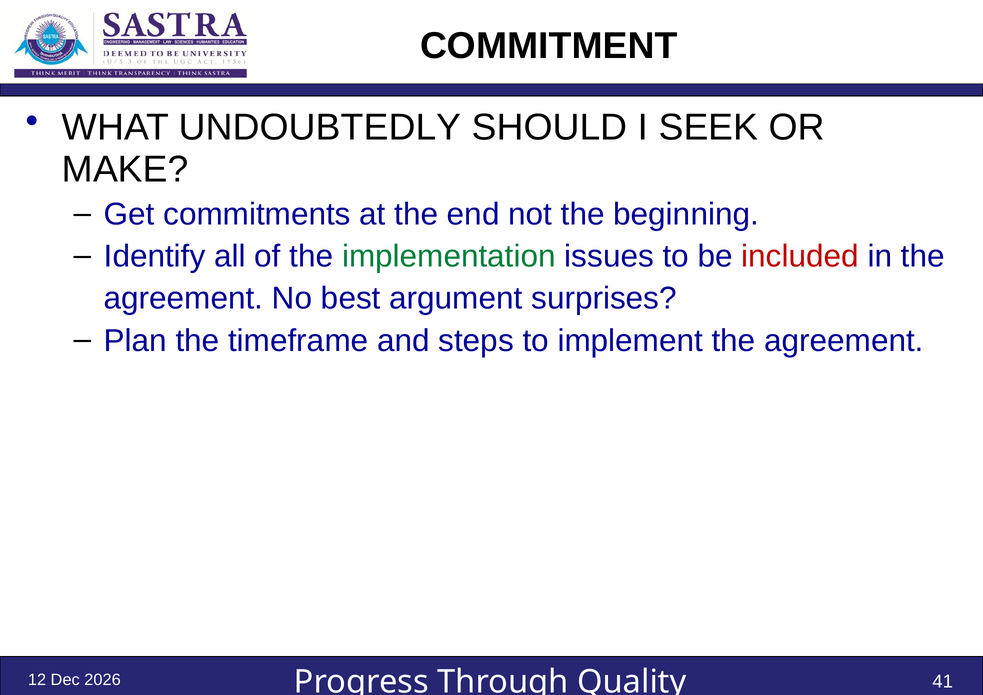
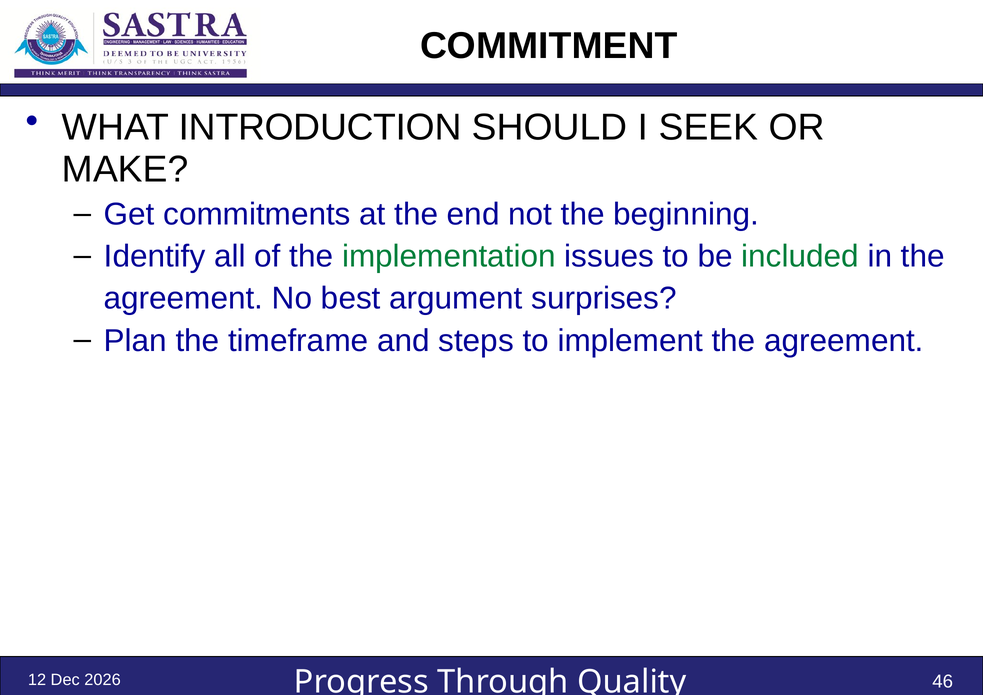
UNDOUBTEDLY: UNDOUBTEDLY -> INTRODUCTION
included colour: red -> green
41: 41 -> 46
